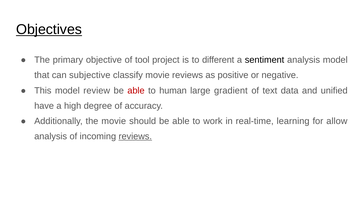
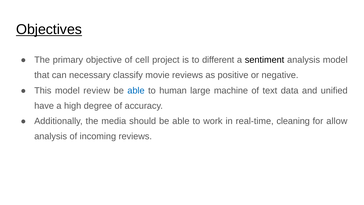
tool: tool -> cell
subjective: subjective -> necessary
able at (136, 90) colour: red -> blue
gradient: gradient -> machine
the movie: movie -> media
learning: learning -> cleaning
reviews at (135, 136) underline: present -> none
